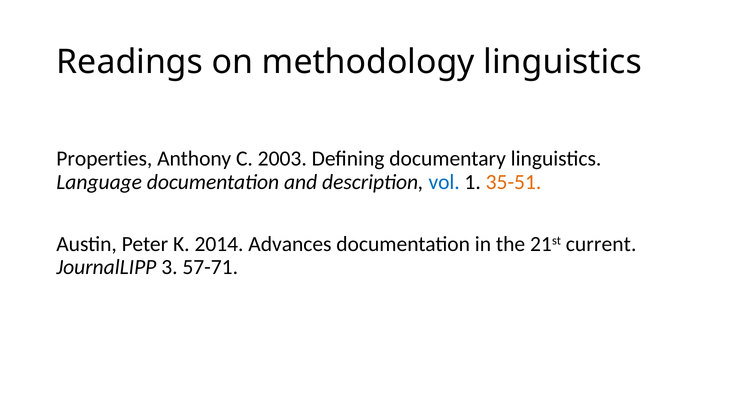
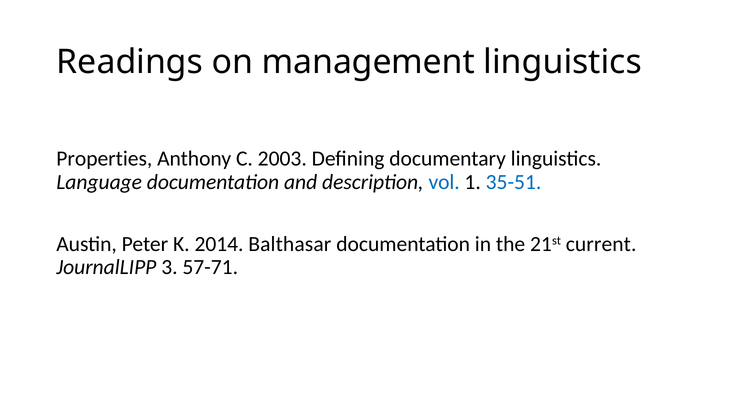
methodology: methodology -> management
35-51 colour: orange -> blue
Advances: Advances -> Balthasar
